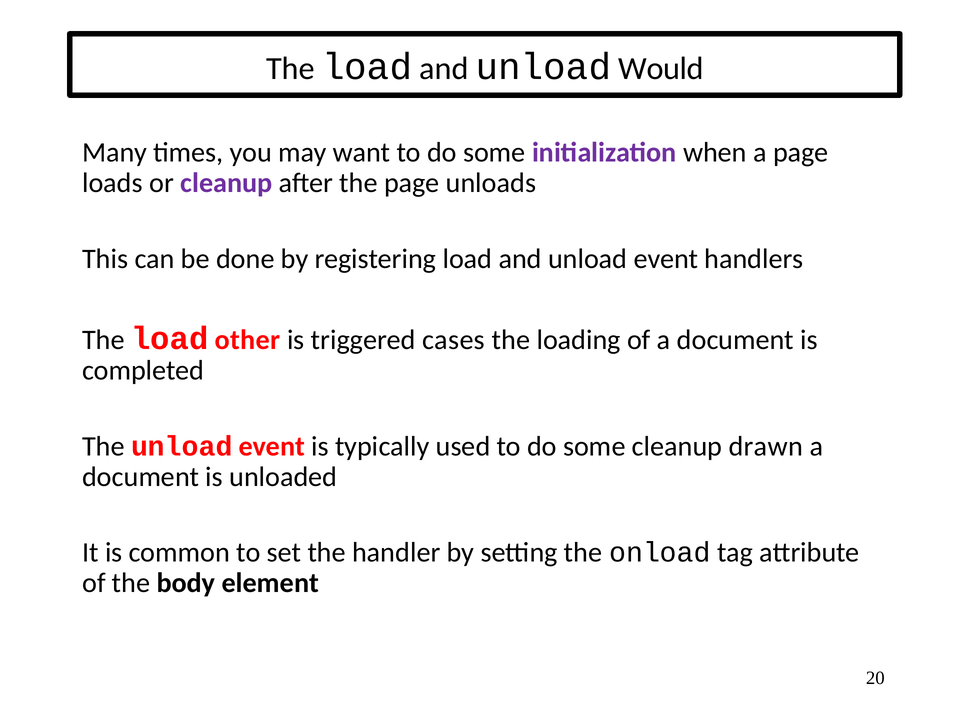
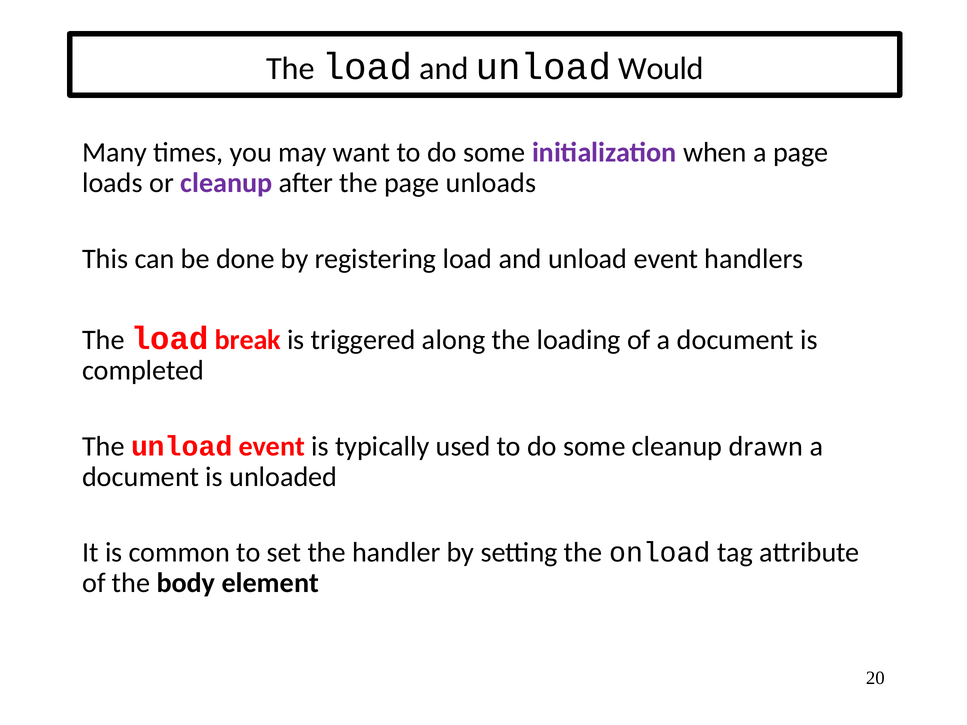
other: other -> break
cases: cases -> along
